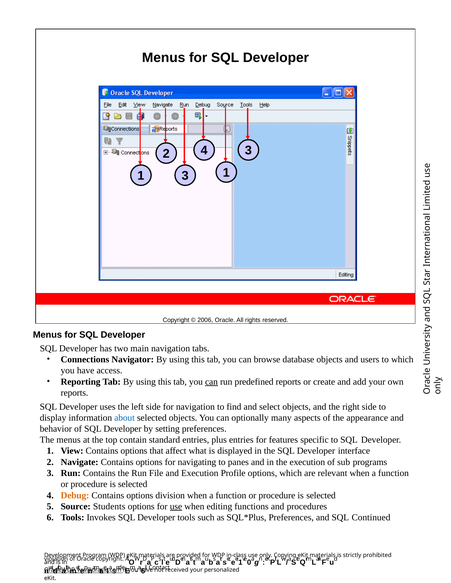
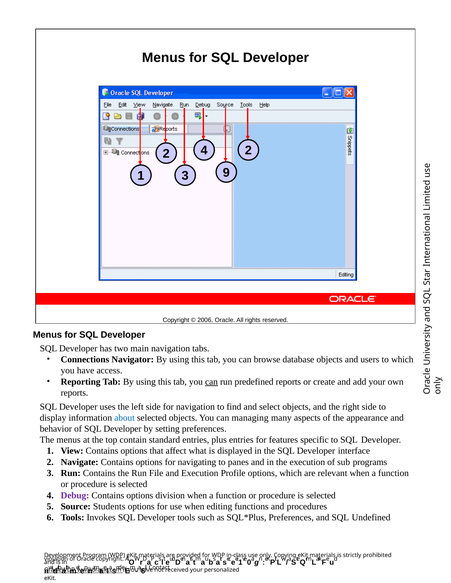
4 3: 3 -> 2
3 1: 1 -> 9
optionally: optionally -> managing
Debug colour: orange -> purple
use at (176, 507) underline: present -> none
Continued: Continued -> Undefined
